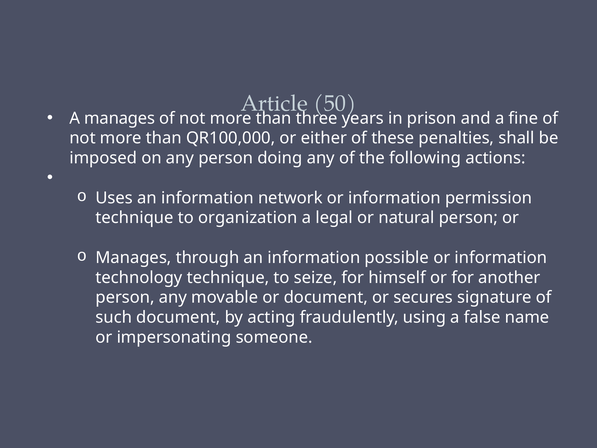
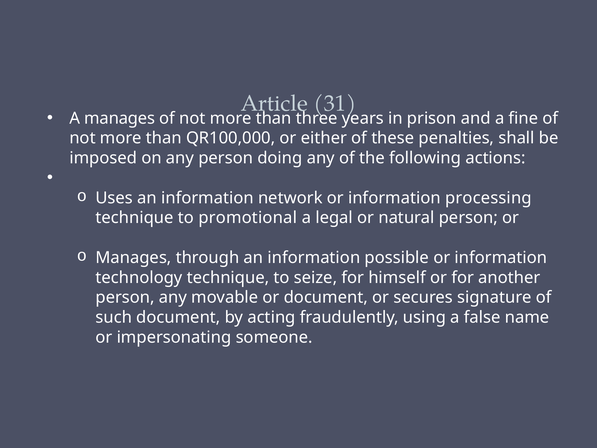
50: 50 -> 31
permission: permission -> processing
organization: organization -> promotional
